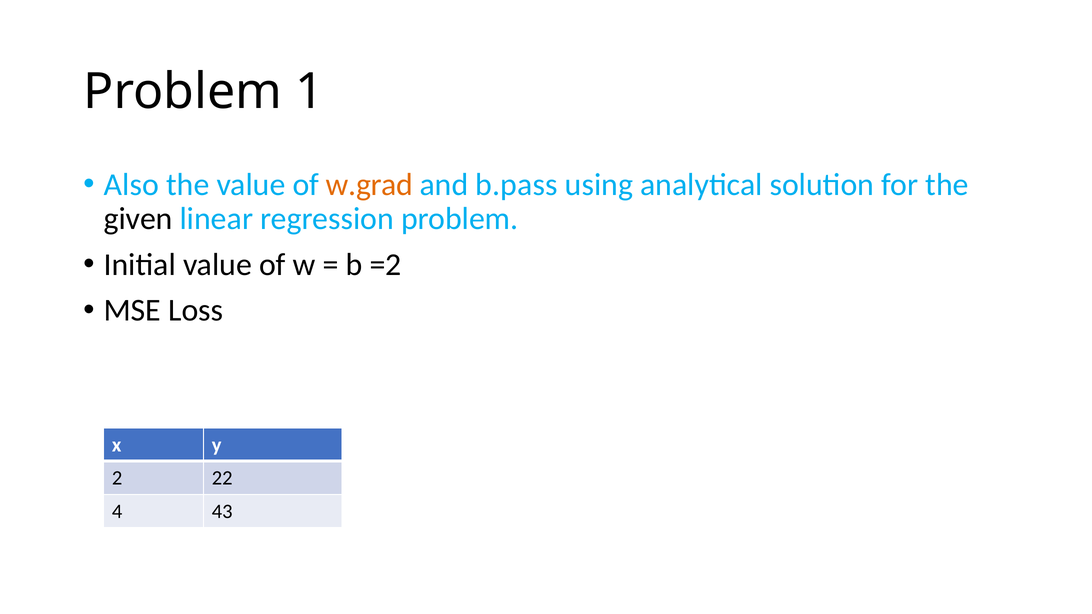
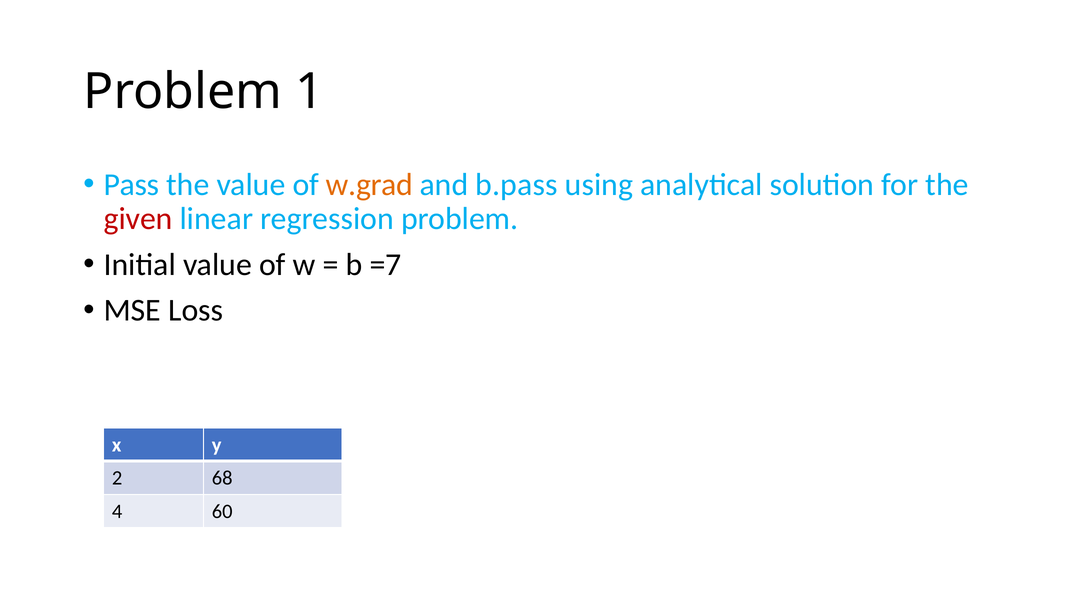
Also: Also -> Pass
given colour: black -> red
=2: =2 -> =7
22: 22 -> 68
43: 43 -> 60
